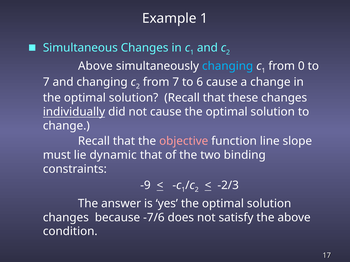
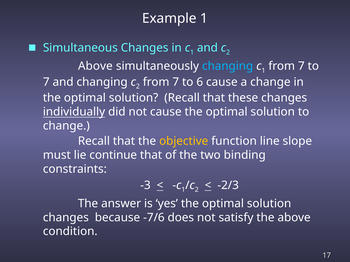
1 from 0: 0 -> 7
objective colour: pink -> yellow
dynamic: dynamic -> continue
-9: -9 -> -3
